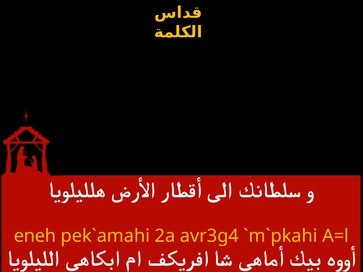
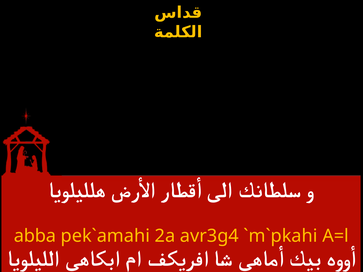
eneh: eneh -> abba
